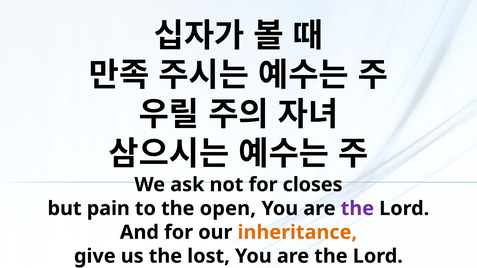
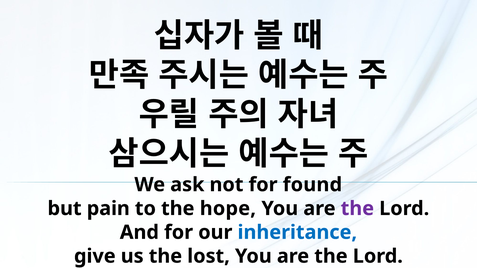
closes: closes -> found
open: open -> hope
inheritance colour: orange -> blue
